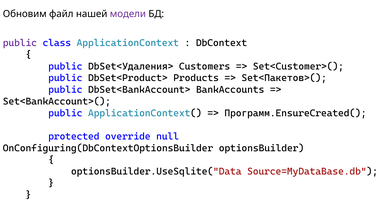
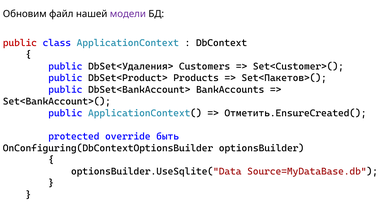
public at (20, 43) colour: purple -> red
Программ.EnsureCreated(: Программ.EnsureCreated( -> Отметить.EnsureCreated(
null: null -> быть
